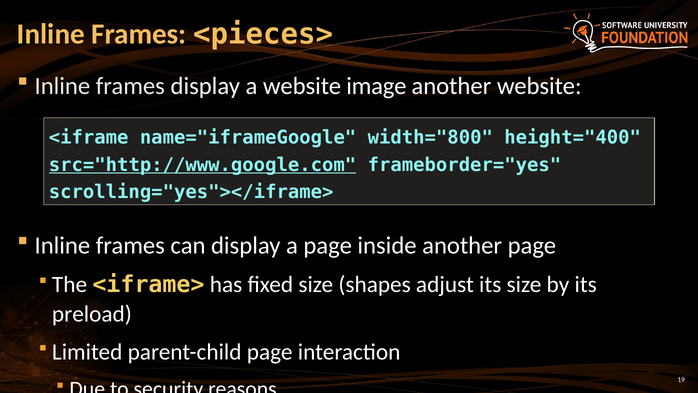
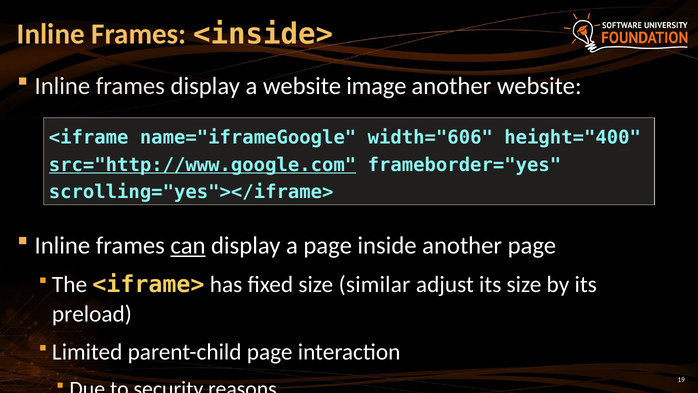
<pieces>: <pieces> -> <inside>
width="800: width="800 -> width="606
can underline: none -> present
shapes: shapes -> similar
